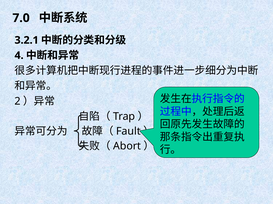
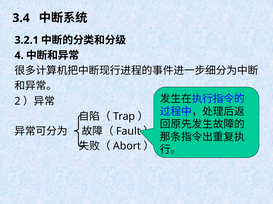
7.0: 7.0 -> 3.4
